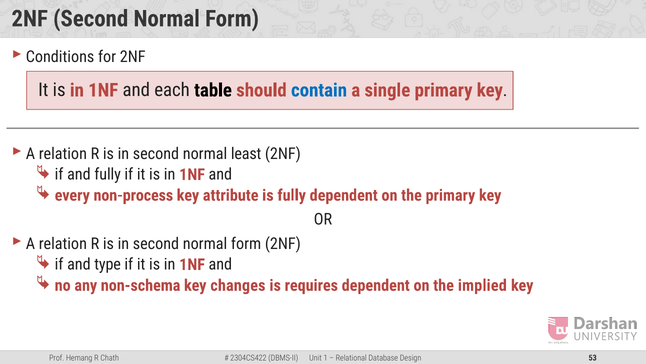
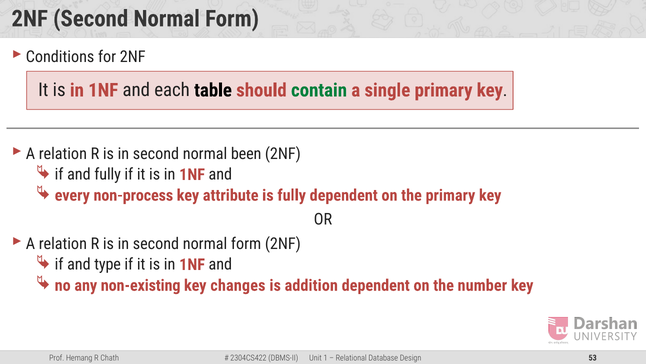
contain colour: blue -> green
least: least -> been
non-schema: non-schema -> non-existing
requires: requires -> addition
implied: implied -> number
